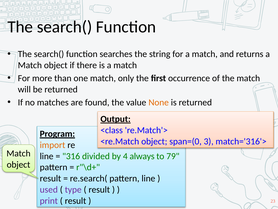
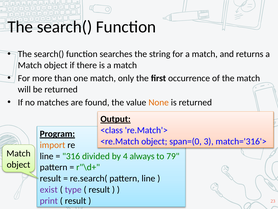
used: used -> exist
